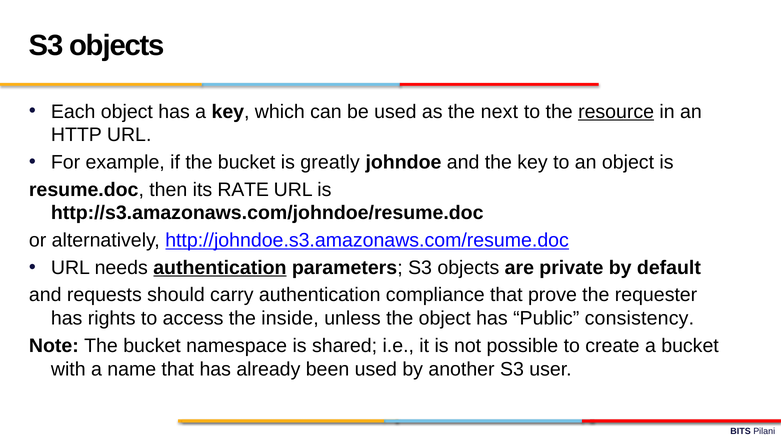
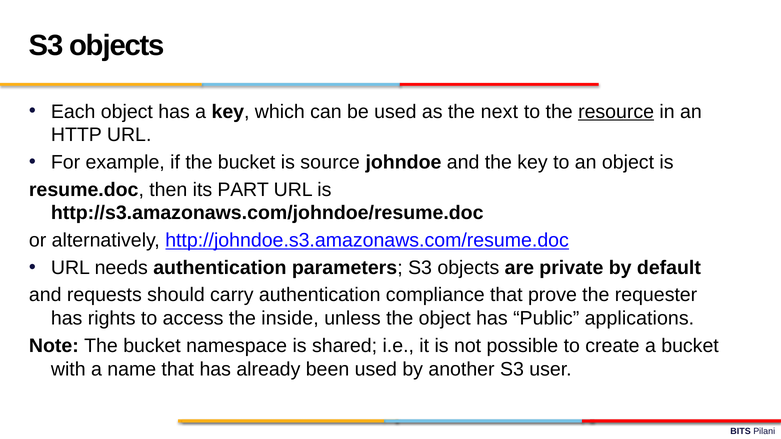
greatly: greatly -> source
RATE: RATE -> PART
authentication at (220, 268) underline: present -> none
consistency: consistency -> applications
